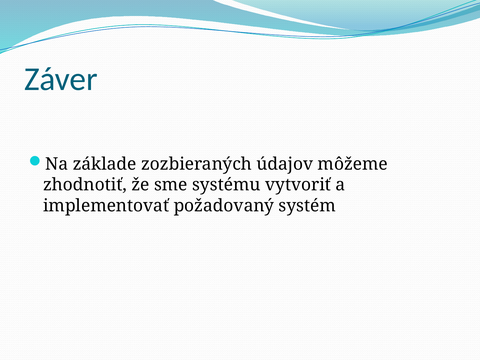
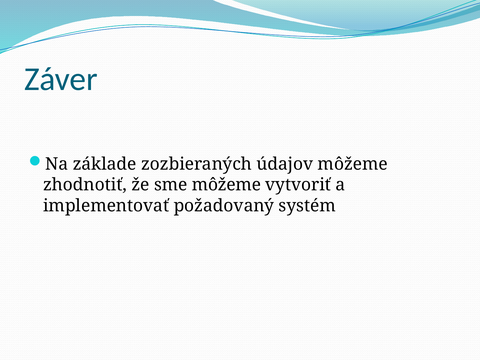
sme systému: systému -> môžeme
